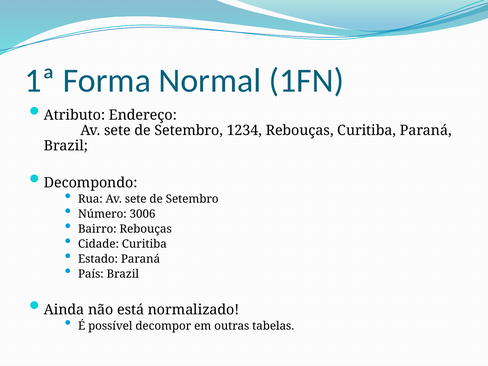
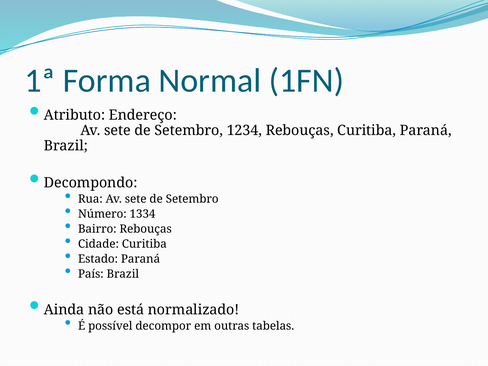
3006: 3006 -> 1334
